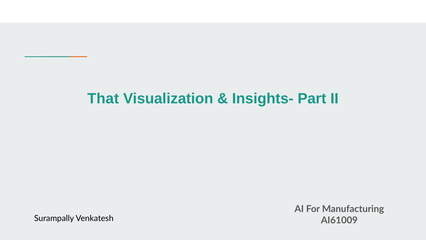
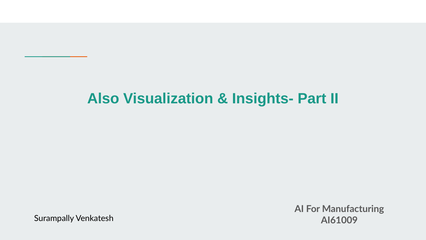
That: That -> Also
